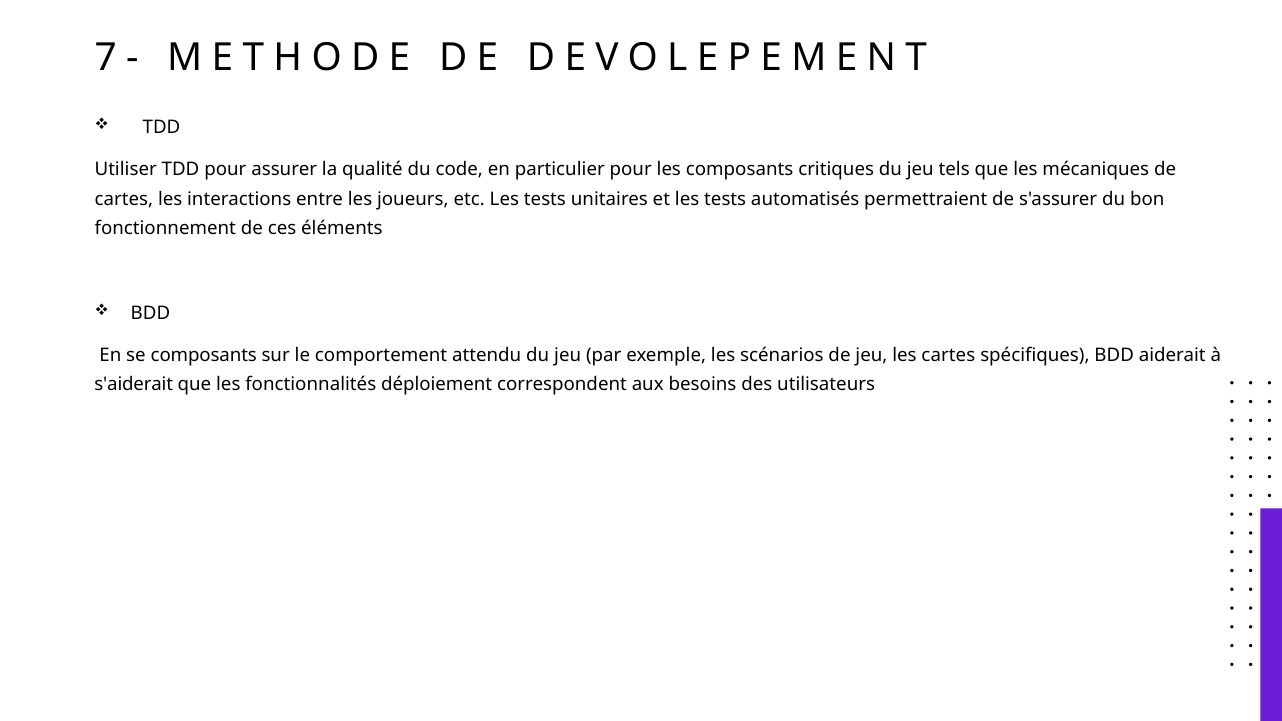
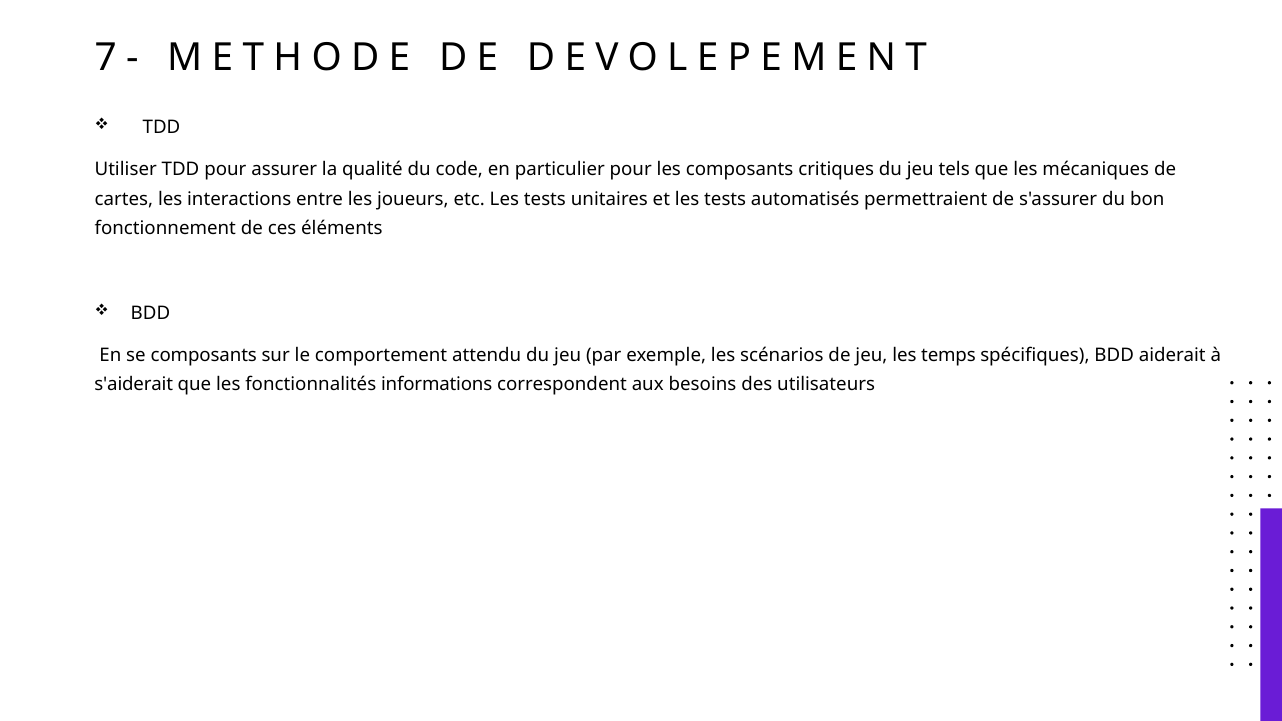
les cartes: cartes -> temps
déploiement: déploiement -> informations
